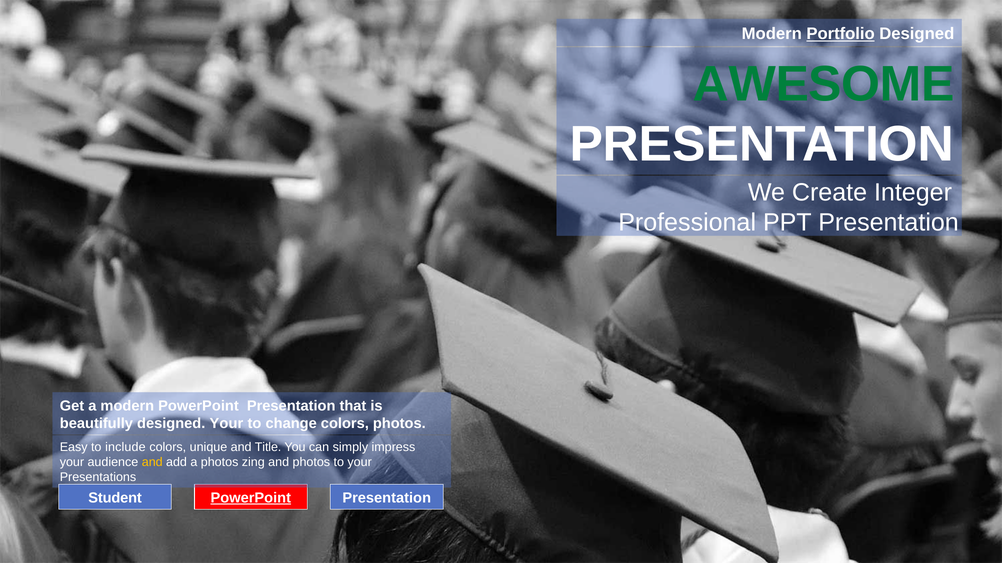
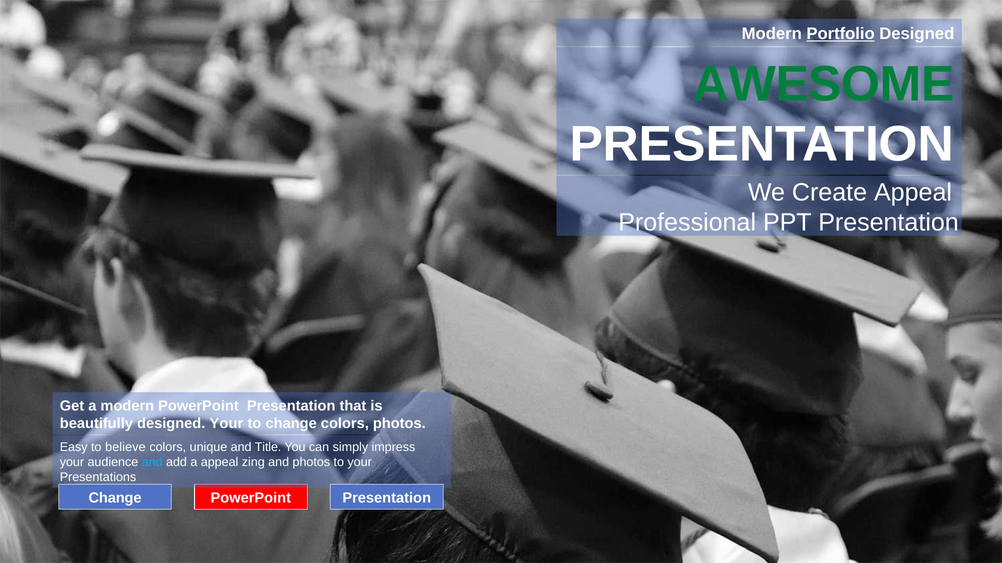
Create Integer: Integer -> Appeal
include: include -> believe
and at (152, 463) colour: yellow -> light blue
a photos: photos -> appeal
Student at (115, 498): Student -> Change
PowerPoint at (251, 498) underline: present -> none
